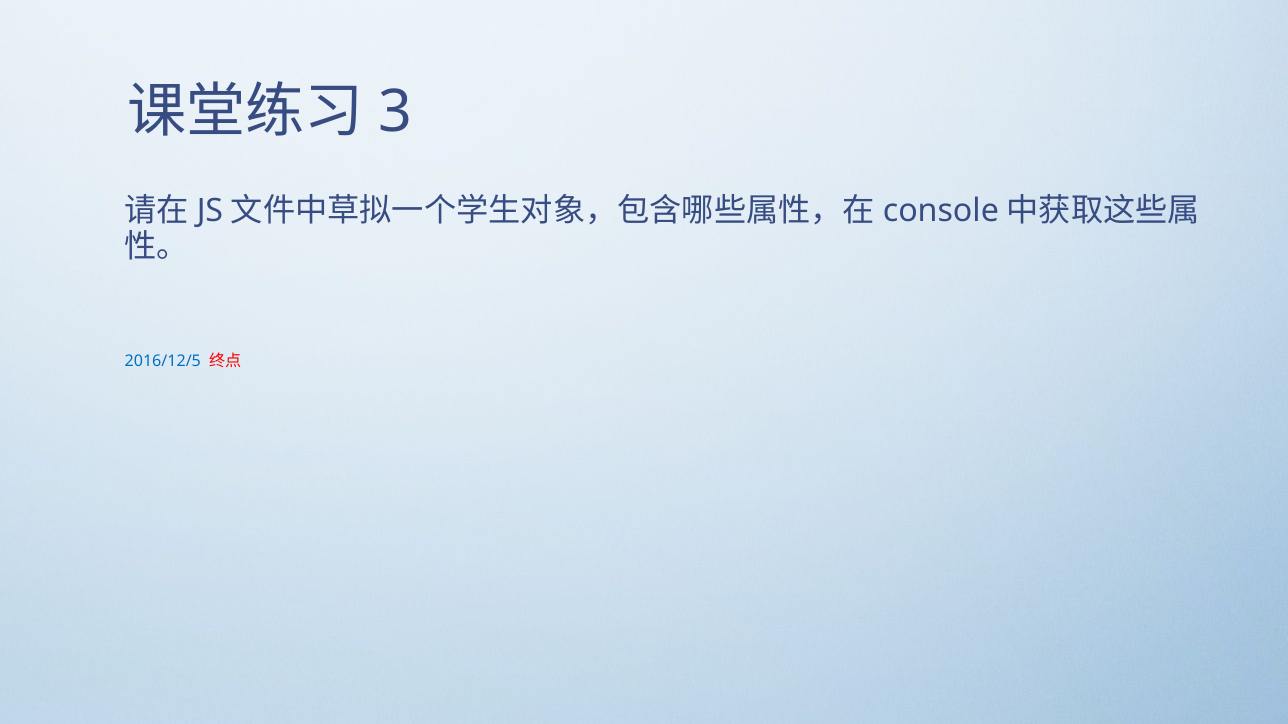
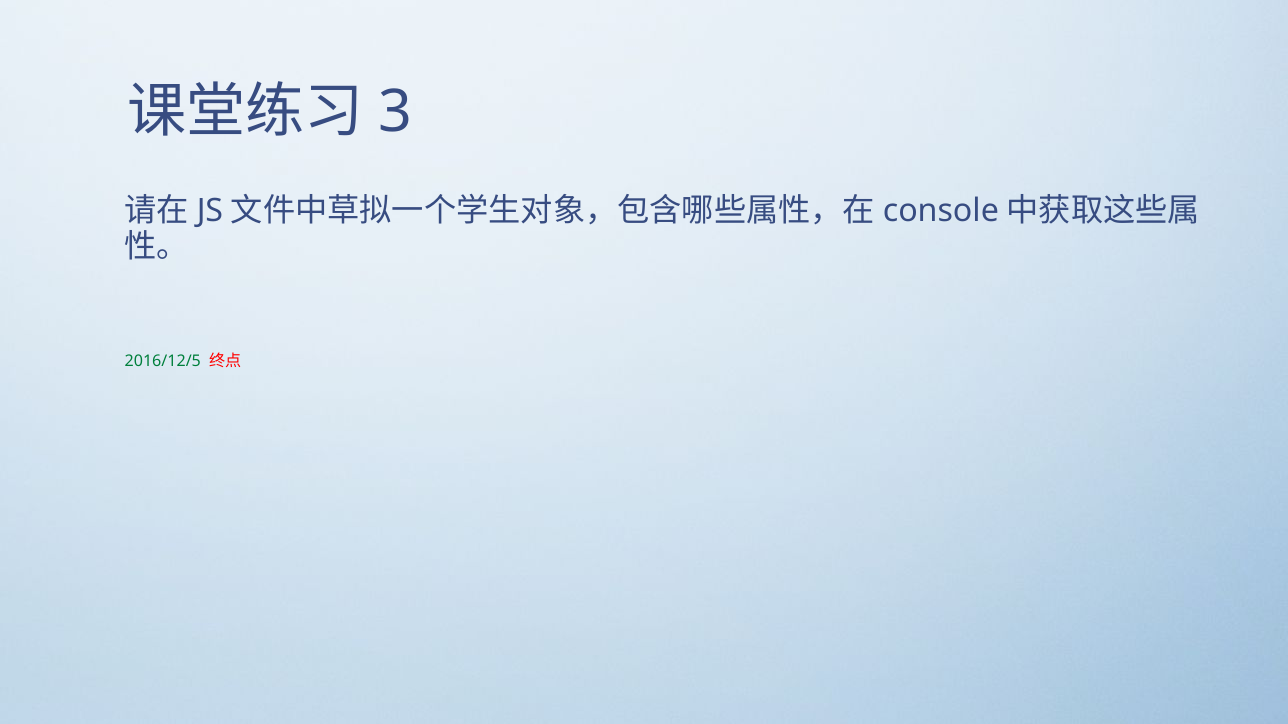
2016/12/5 colour: blue -> green
